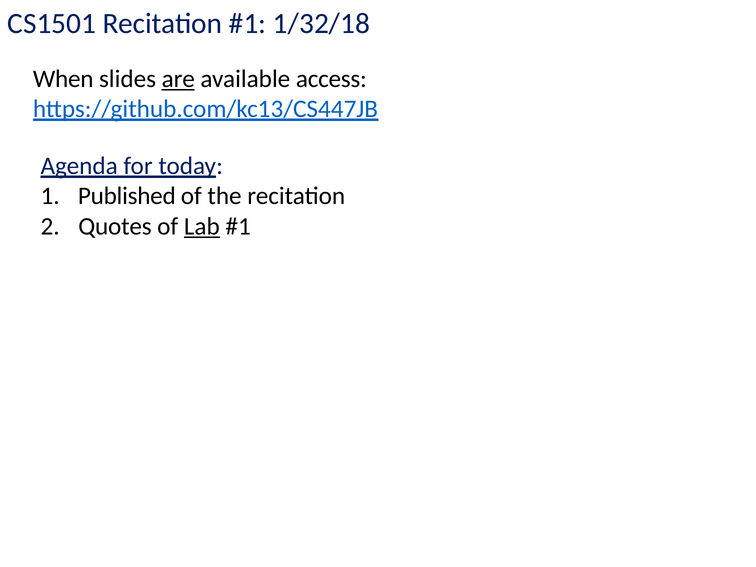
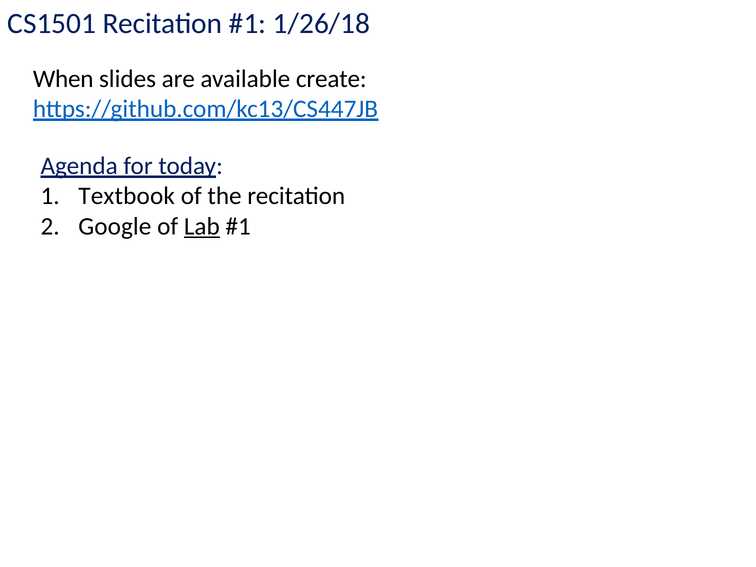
1/32/18: 1/32/18 -> 1/26/18
are underline: present -> none
access: access -> create
Published: Published -> Textbook
Quotes: Quotes -> Google
